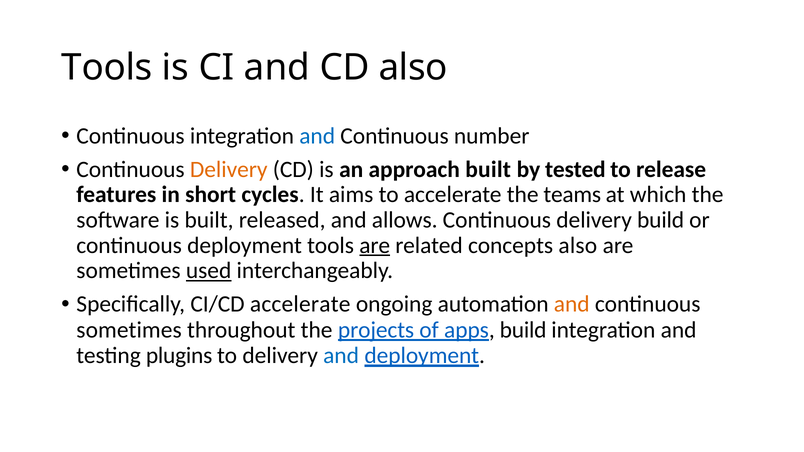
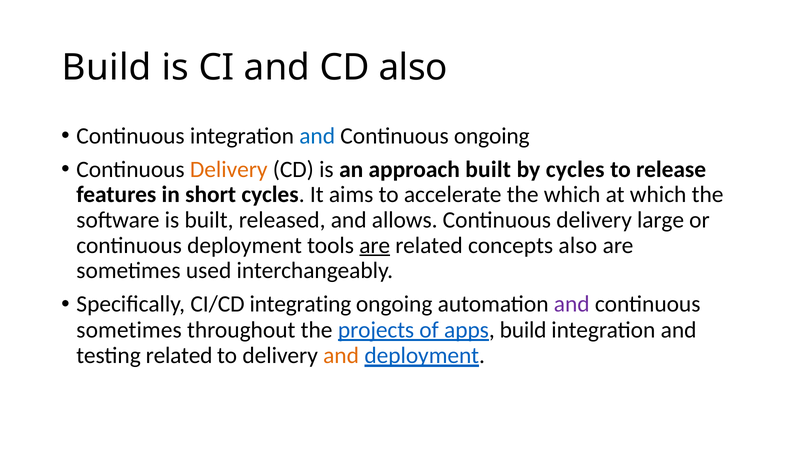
Tools at (107, 68): Tools -> Build
Continuous number: number -> ongoing
by tested: tested -> cycles
the teams: teams -> which
delivery build: build -> large
used underline: present -> none
CI/CD accelerate: accelerate -> integrating
and at (572, 304) colour: orange -> purple
testing plugins: plugins -> related
and at (341, 356) colour: blue -> orange
